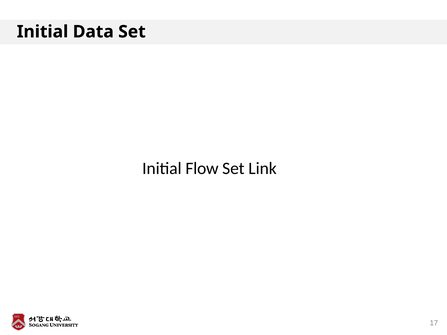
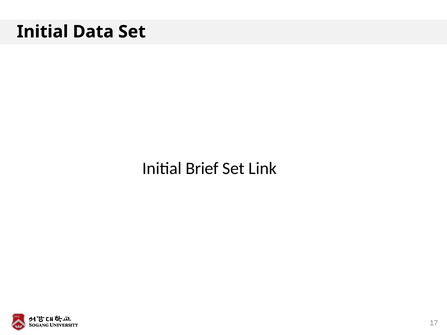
Flow: Flow -> Brief
